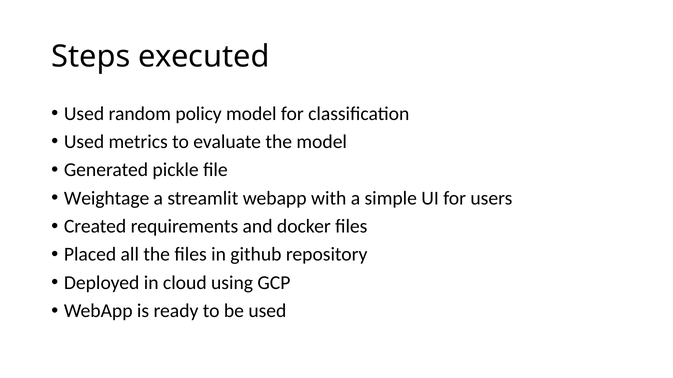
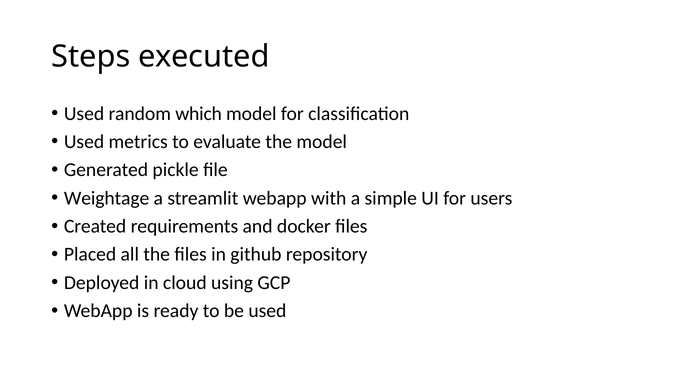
policy: policy -> which
